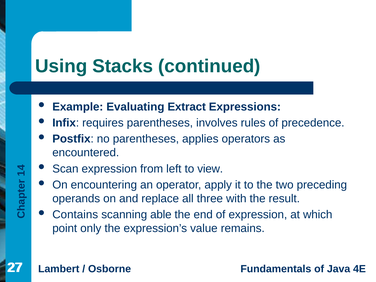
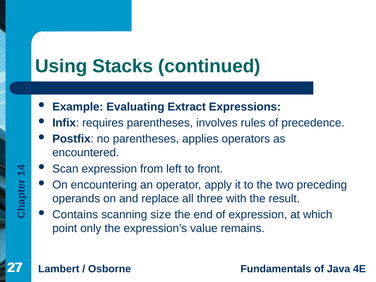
view: view -> front
able: able -> size
